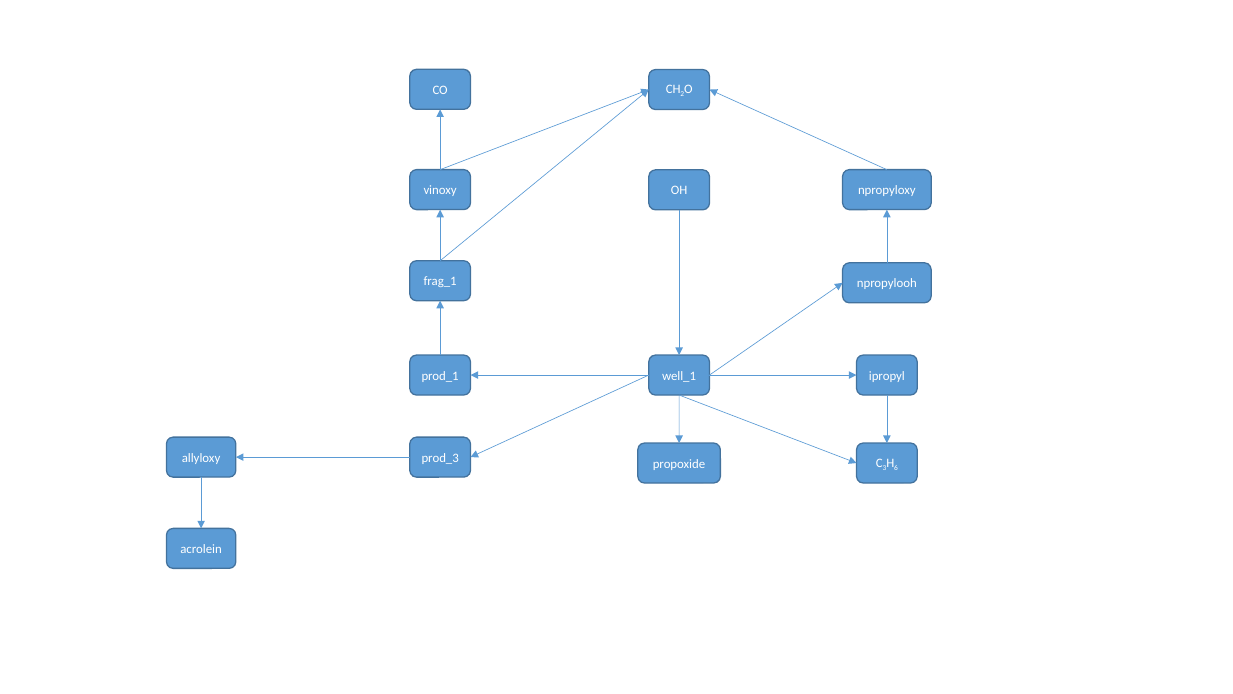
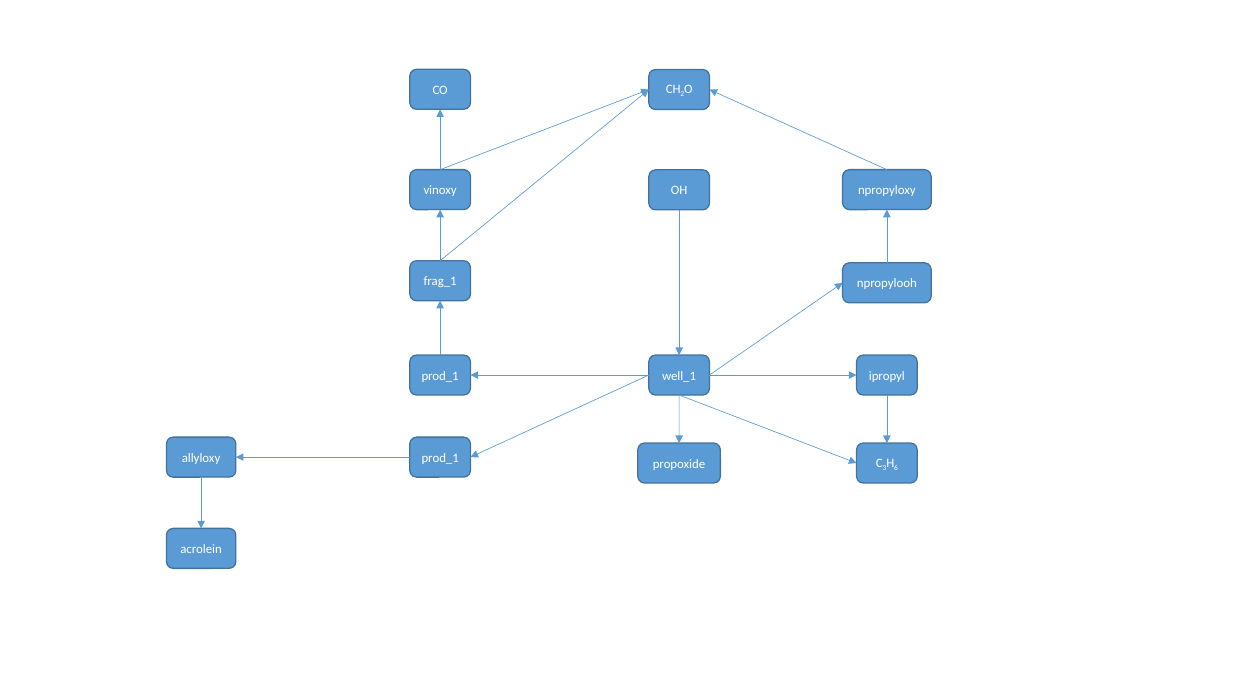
prod_3 at (440, 458): prod_3 -> prod_1
